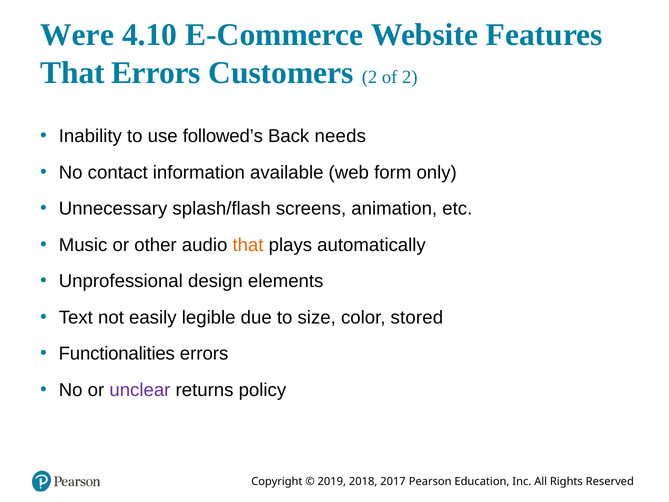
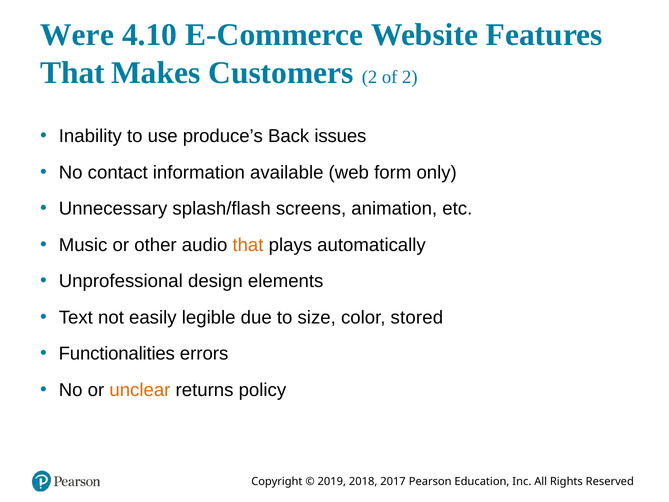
That Errors: Errors -> Makes
followed’s: followed’s -> produce’s
needs: needs -> issues
unclear colour: purple -> orange
